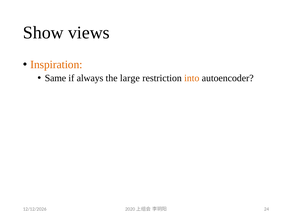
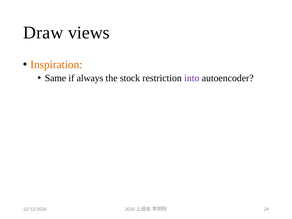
Show: Show -> Draw
large: large -> stock
into colour: orange -> purple
